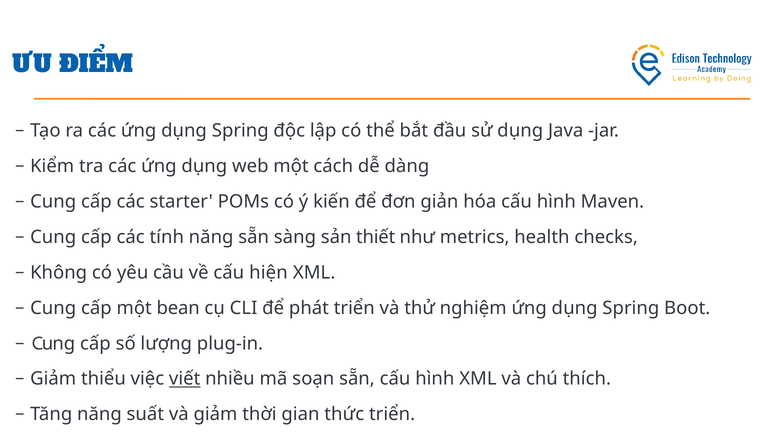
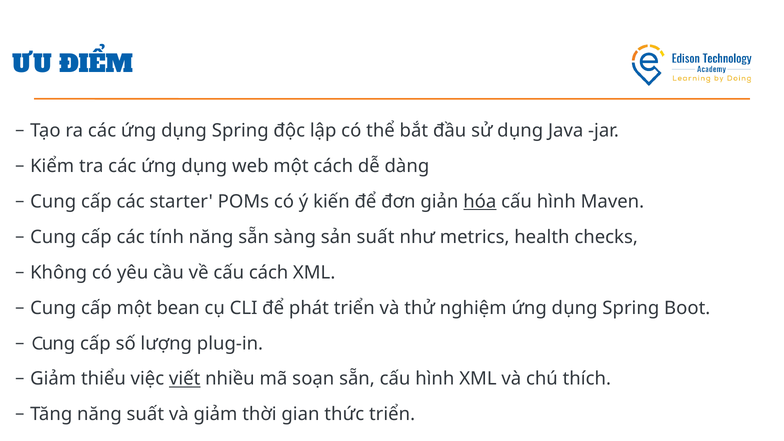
hóa underline: none -> present
sản thiết: thiết -> suất
cấu hiện: hiện -> cách
